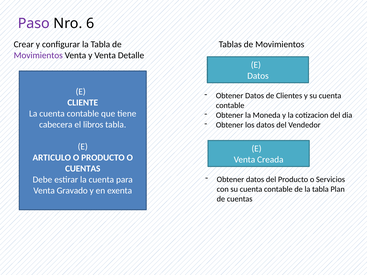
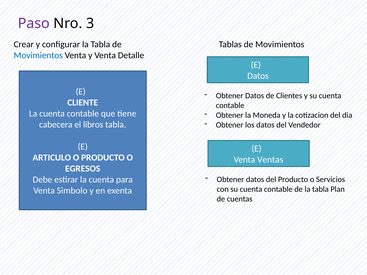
6: 6 -> 3
Movimientos at (38, 55) colour: purple -> blue
Creada: Creada -> Ventas
CUENTAS at (83, 169): CUENTAS -> EGRESOS
Gravado: Gravado -> Simbolo
